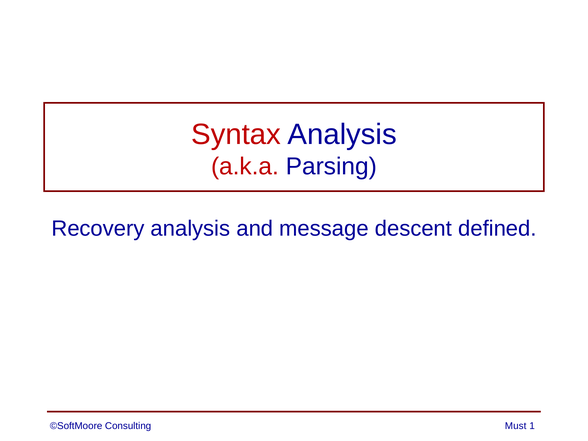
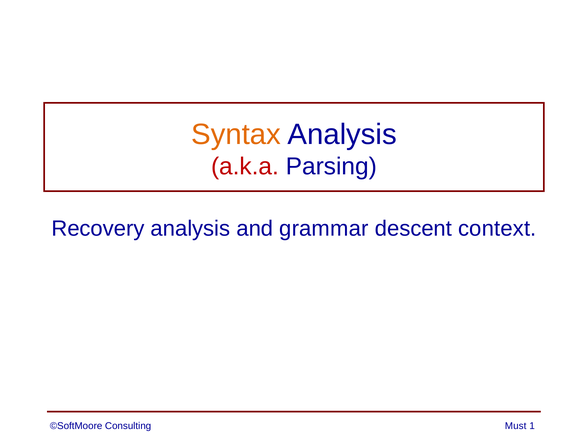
Syntax colour: red -> orange
message: message -> grammar
defined: defined -> context
